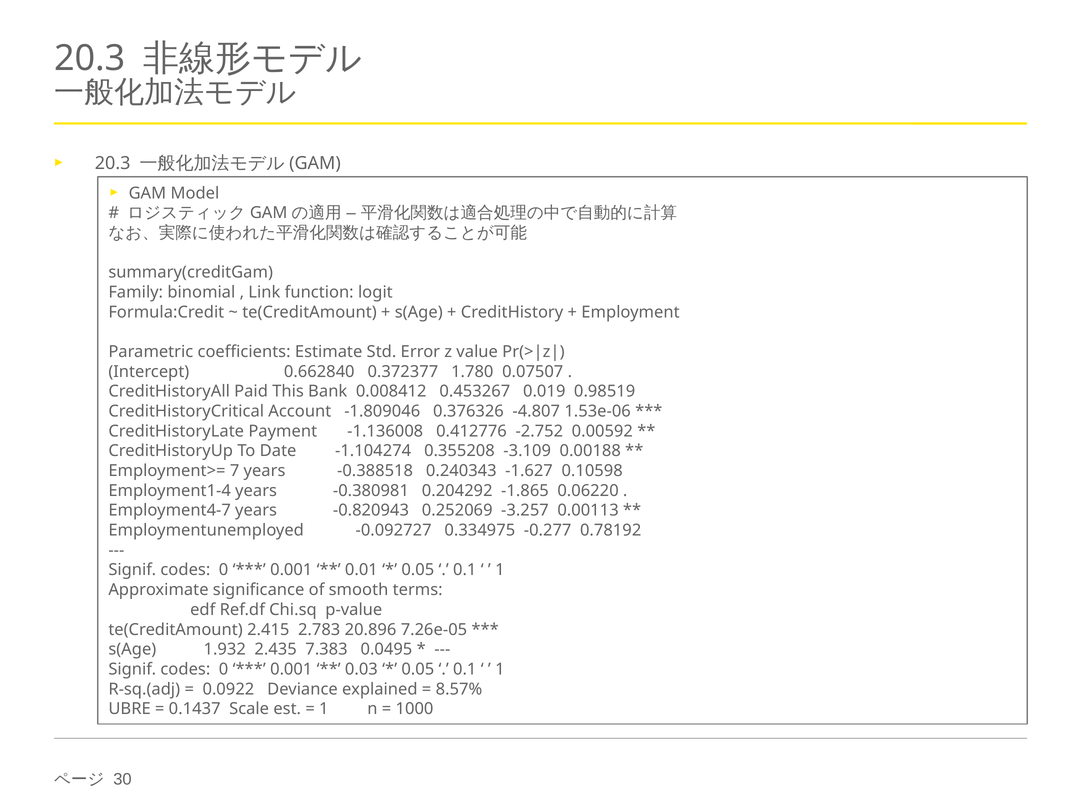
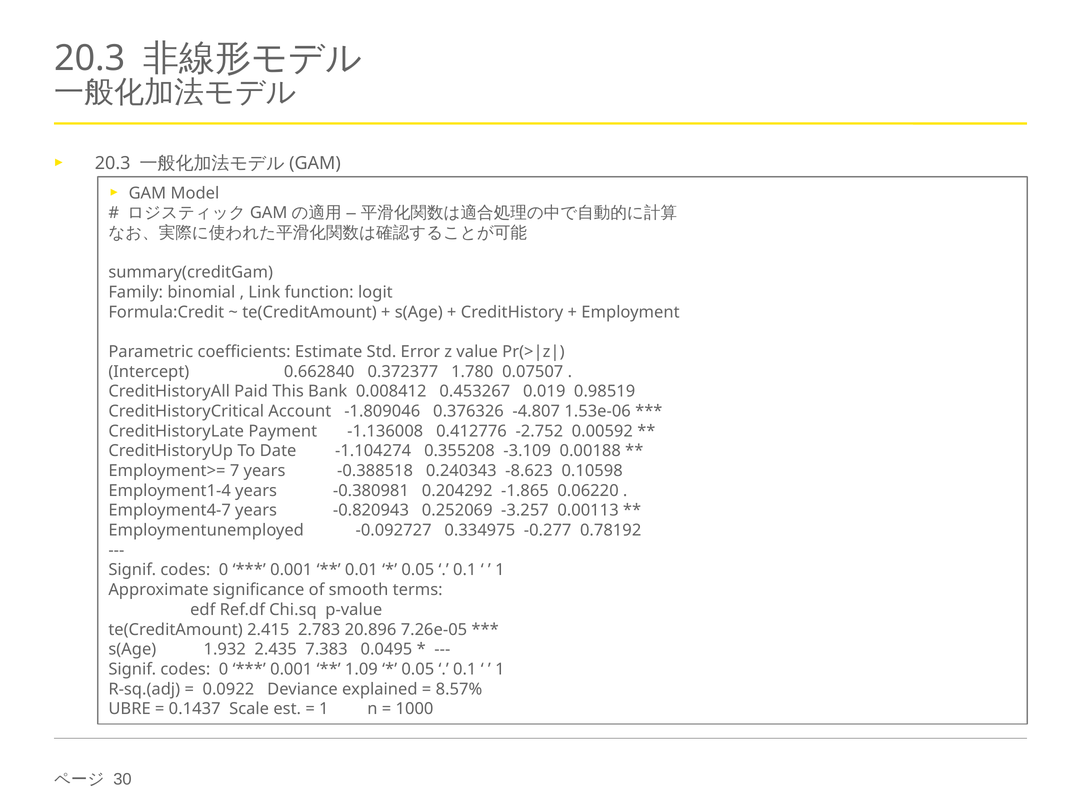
-1.627: -1.627 -> -8.623
0.03: 0.03 -> 1.09
